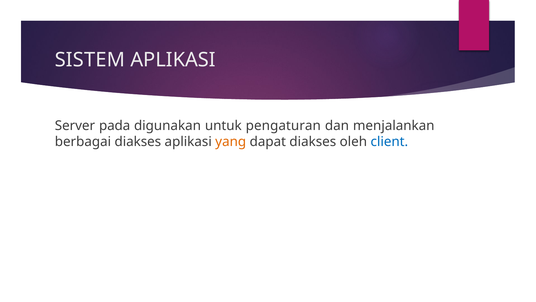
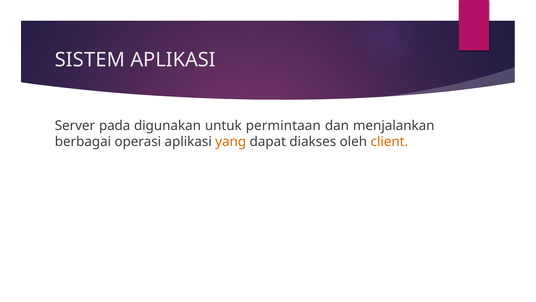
pengaturan: pengaturan -> permintaan
berbagai diakses: diakses -> operasi
client colour: blue -> orange
